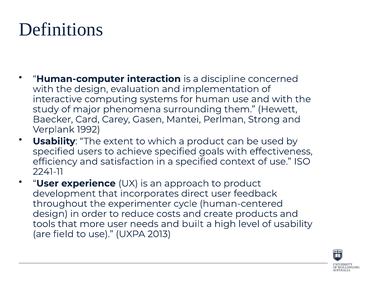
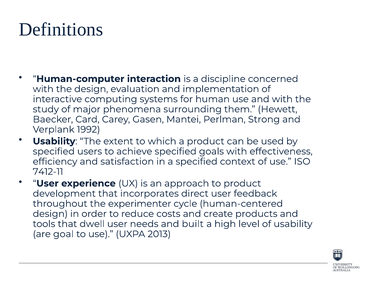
2241-11: 2241-11 -> 7412-11
more: more -> dwell
field: field -> goal
